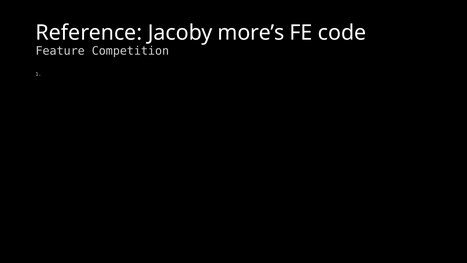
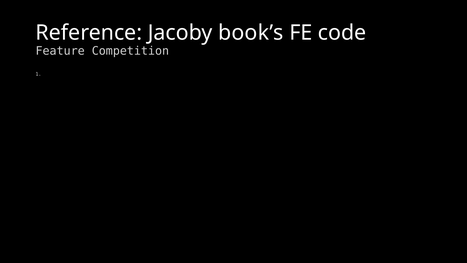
more’s: more’s -> book’s
